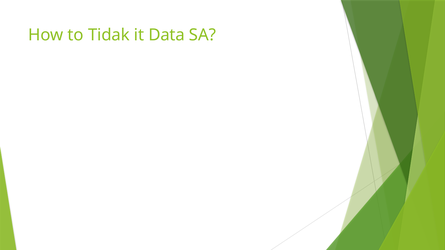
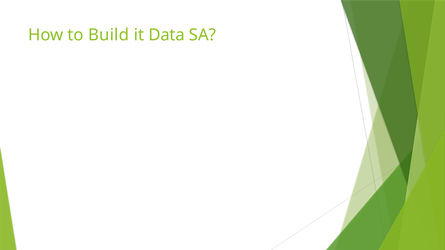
Tidak: Tidak -> Build
